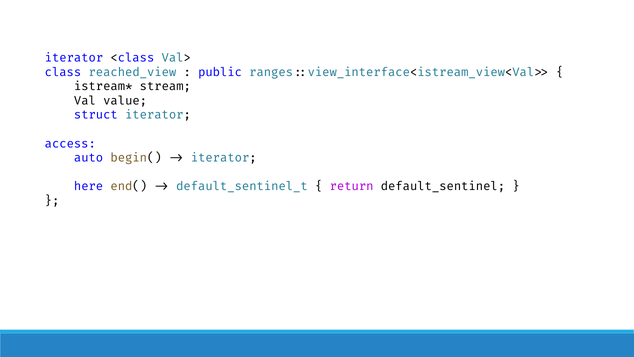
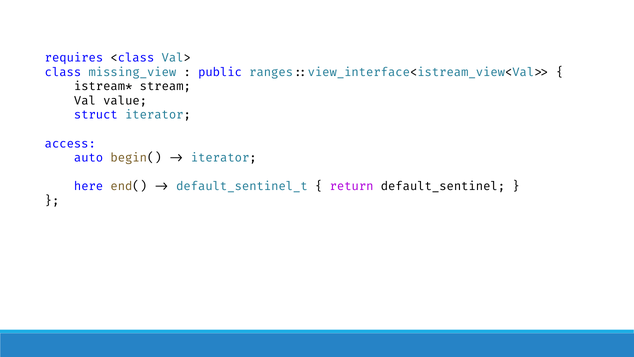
iterator at (74, 58): iterator -> requires
reached_view: reached_view -> missing_view
